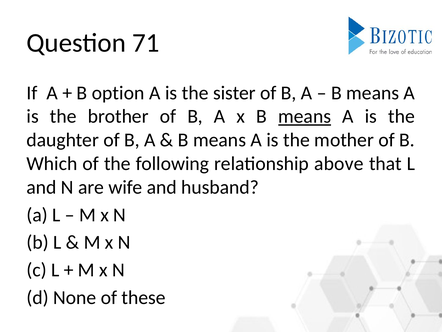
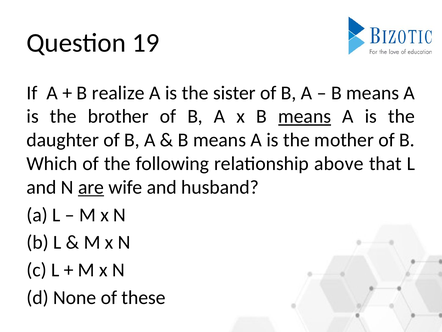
71: 71 -> 19
option: option -> realize
are underline: none -> present
